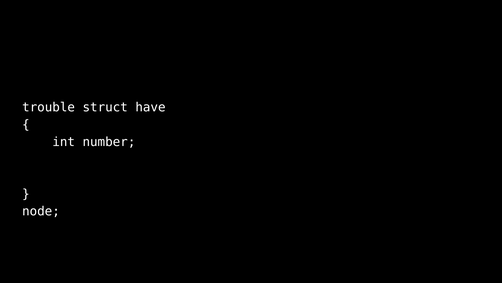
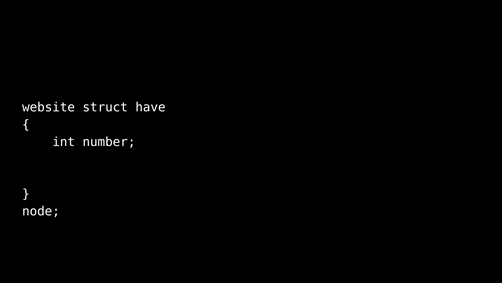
trouble: trouble -> website
